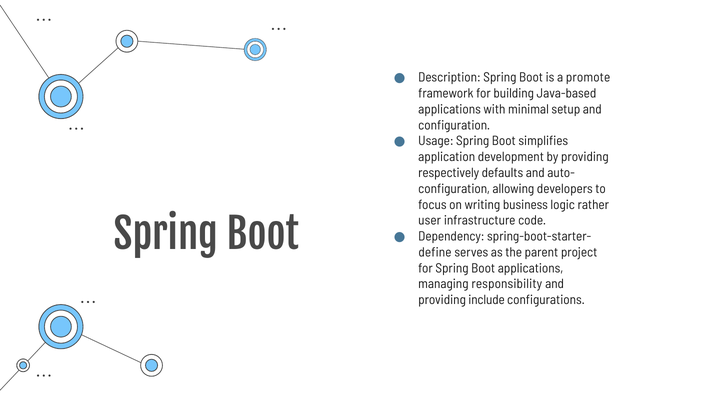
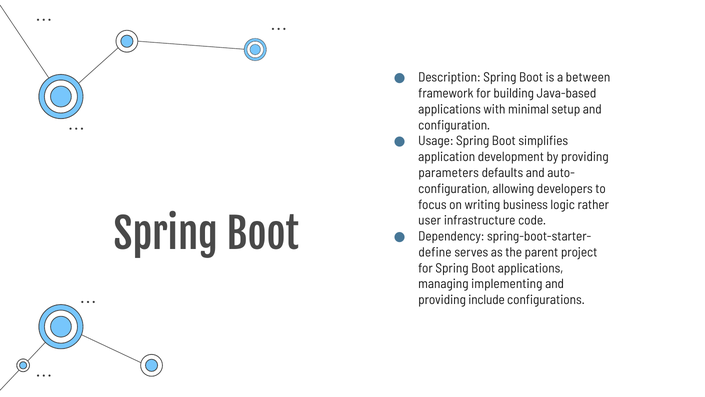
promote: promote -> between
respectively: respectively -> parameters
responsibility: responsibility -> implementing
